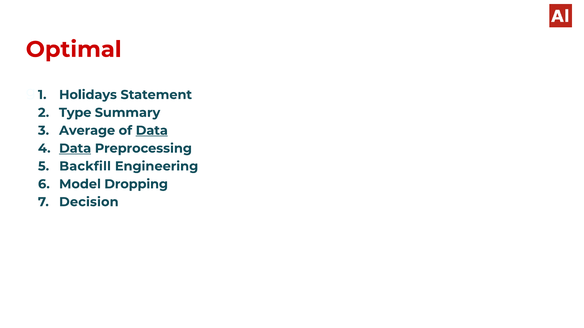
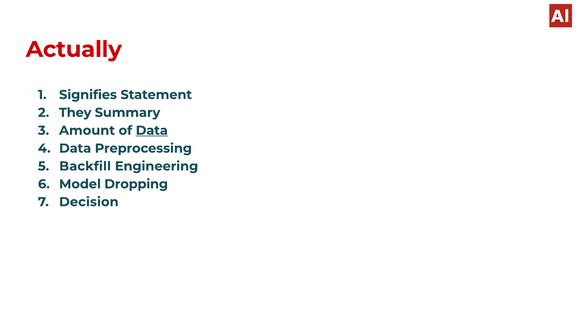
Optimal: Optimal -> Actually
Holidays: Holidays -> Signifies
Type: Type -> They
Average: Average -> Amount
Data at (75, 149) underline: present -> none
